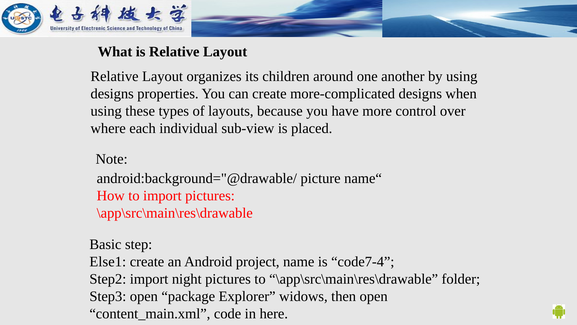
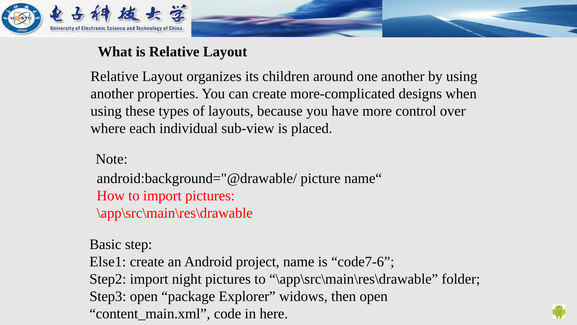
designs at (112, 94): designs -> another
code7-4: code7-4 -> code7-6
